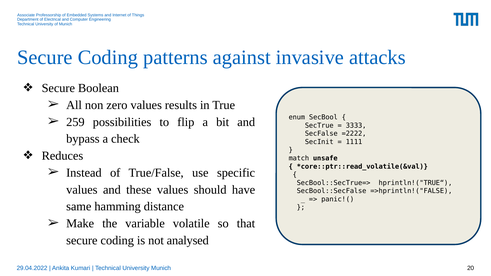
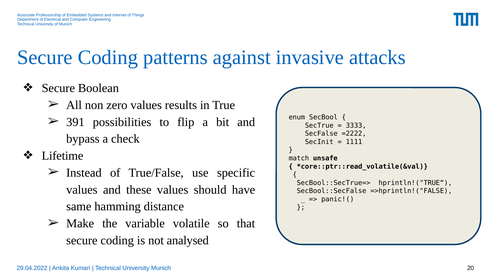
259: 259 -> 391
Reduces: Reduces -> Lifetime
